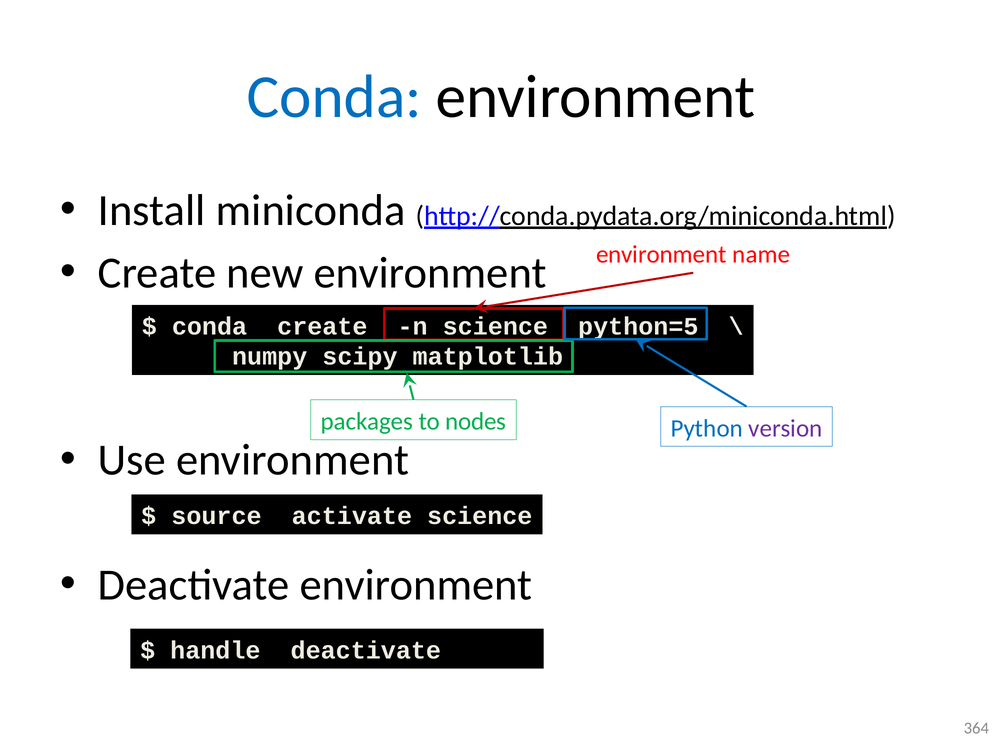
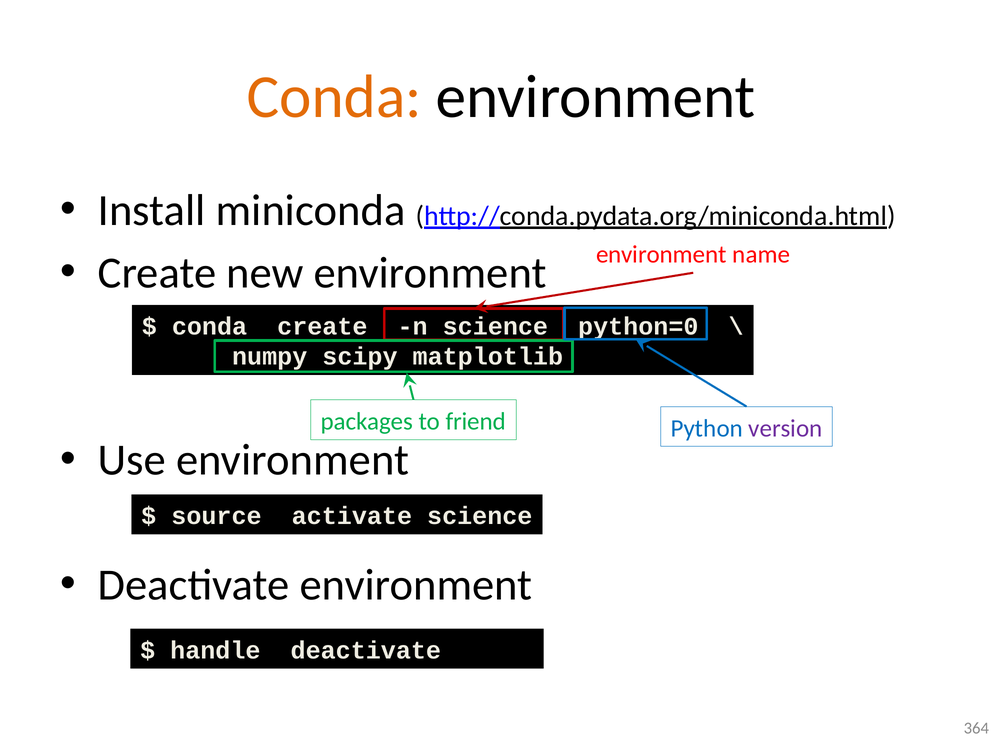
Conda at (334, 97) colour: blue -> orange
python=5: python=5 -> python=0
nodes: nodes -> friend
